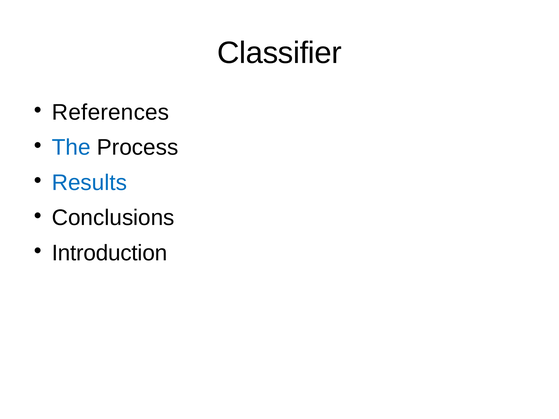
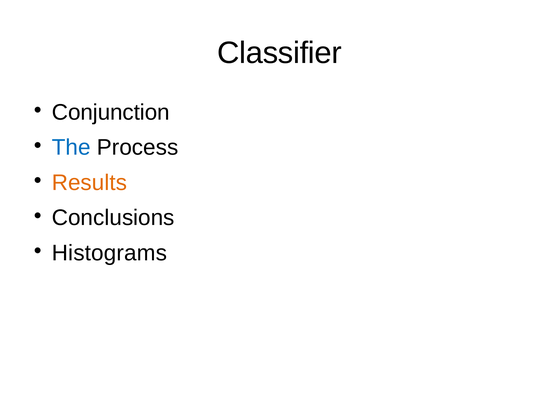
References: References -> Conjunction
Results colour: blue -> orange
Introduction: Introduction -> Histograms
